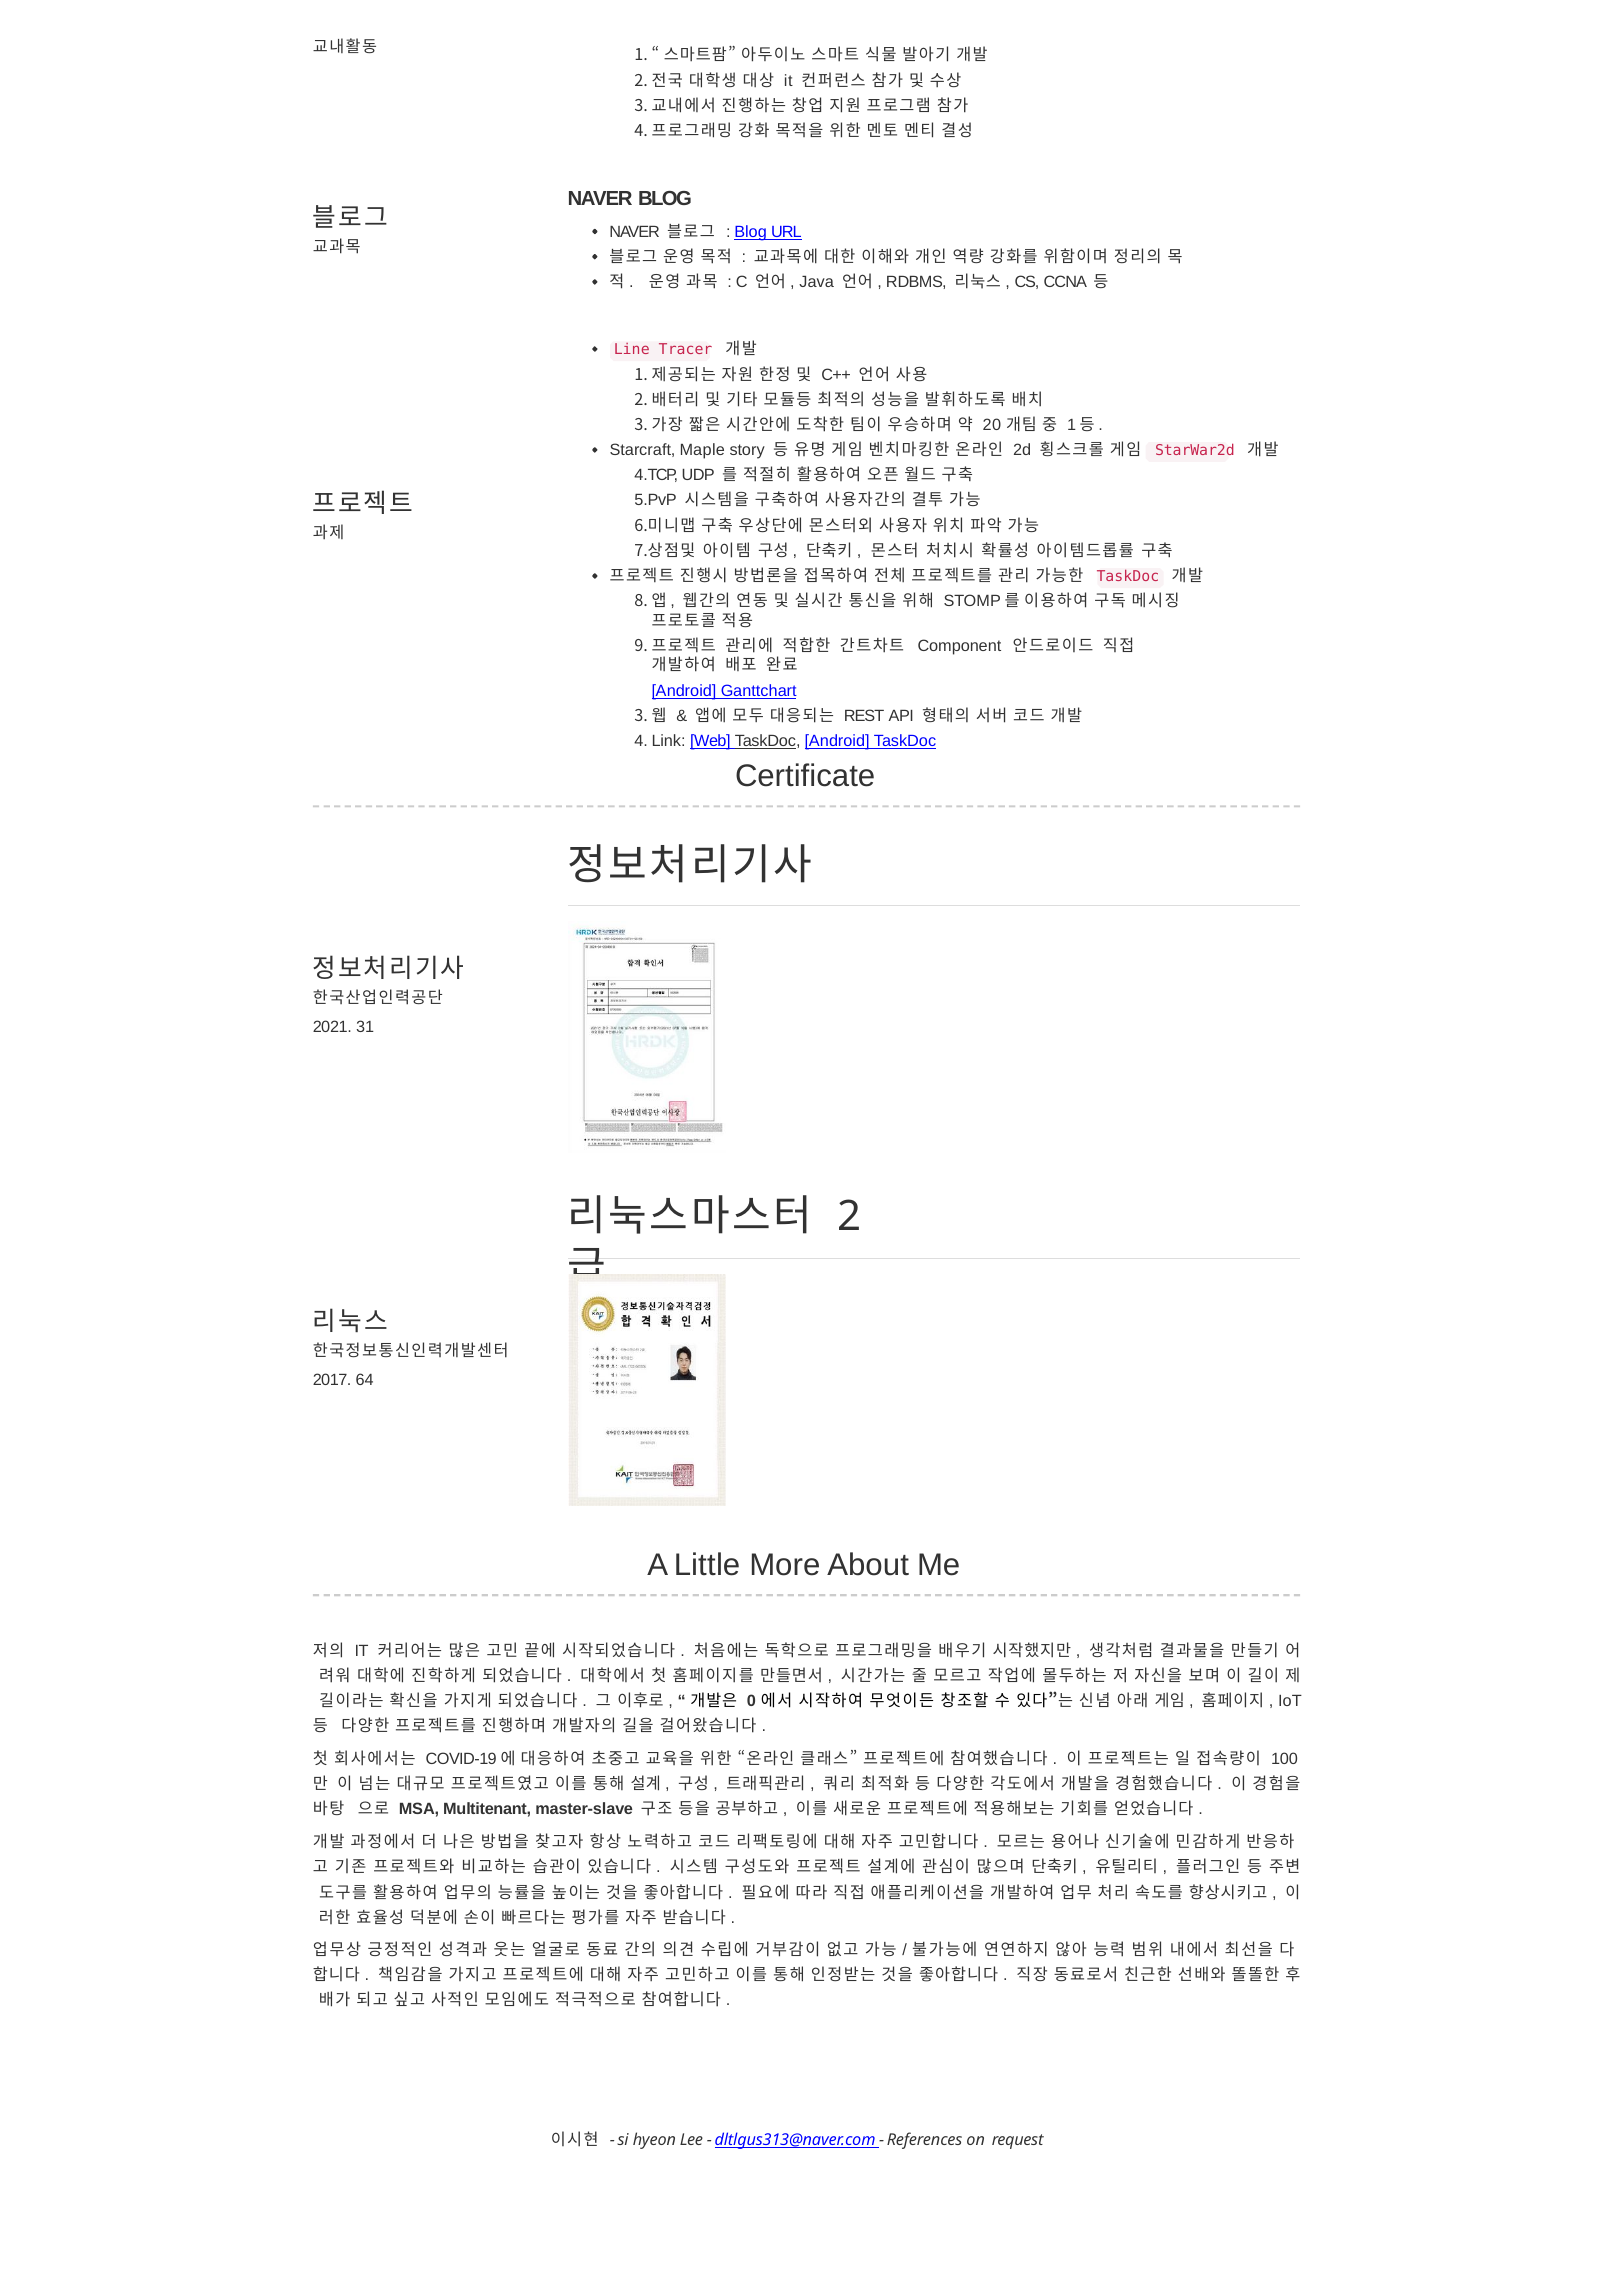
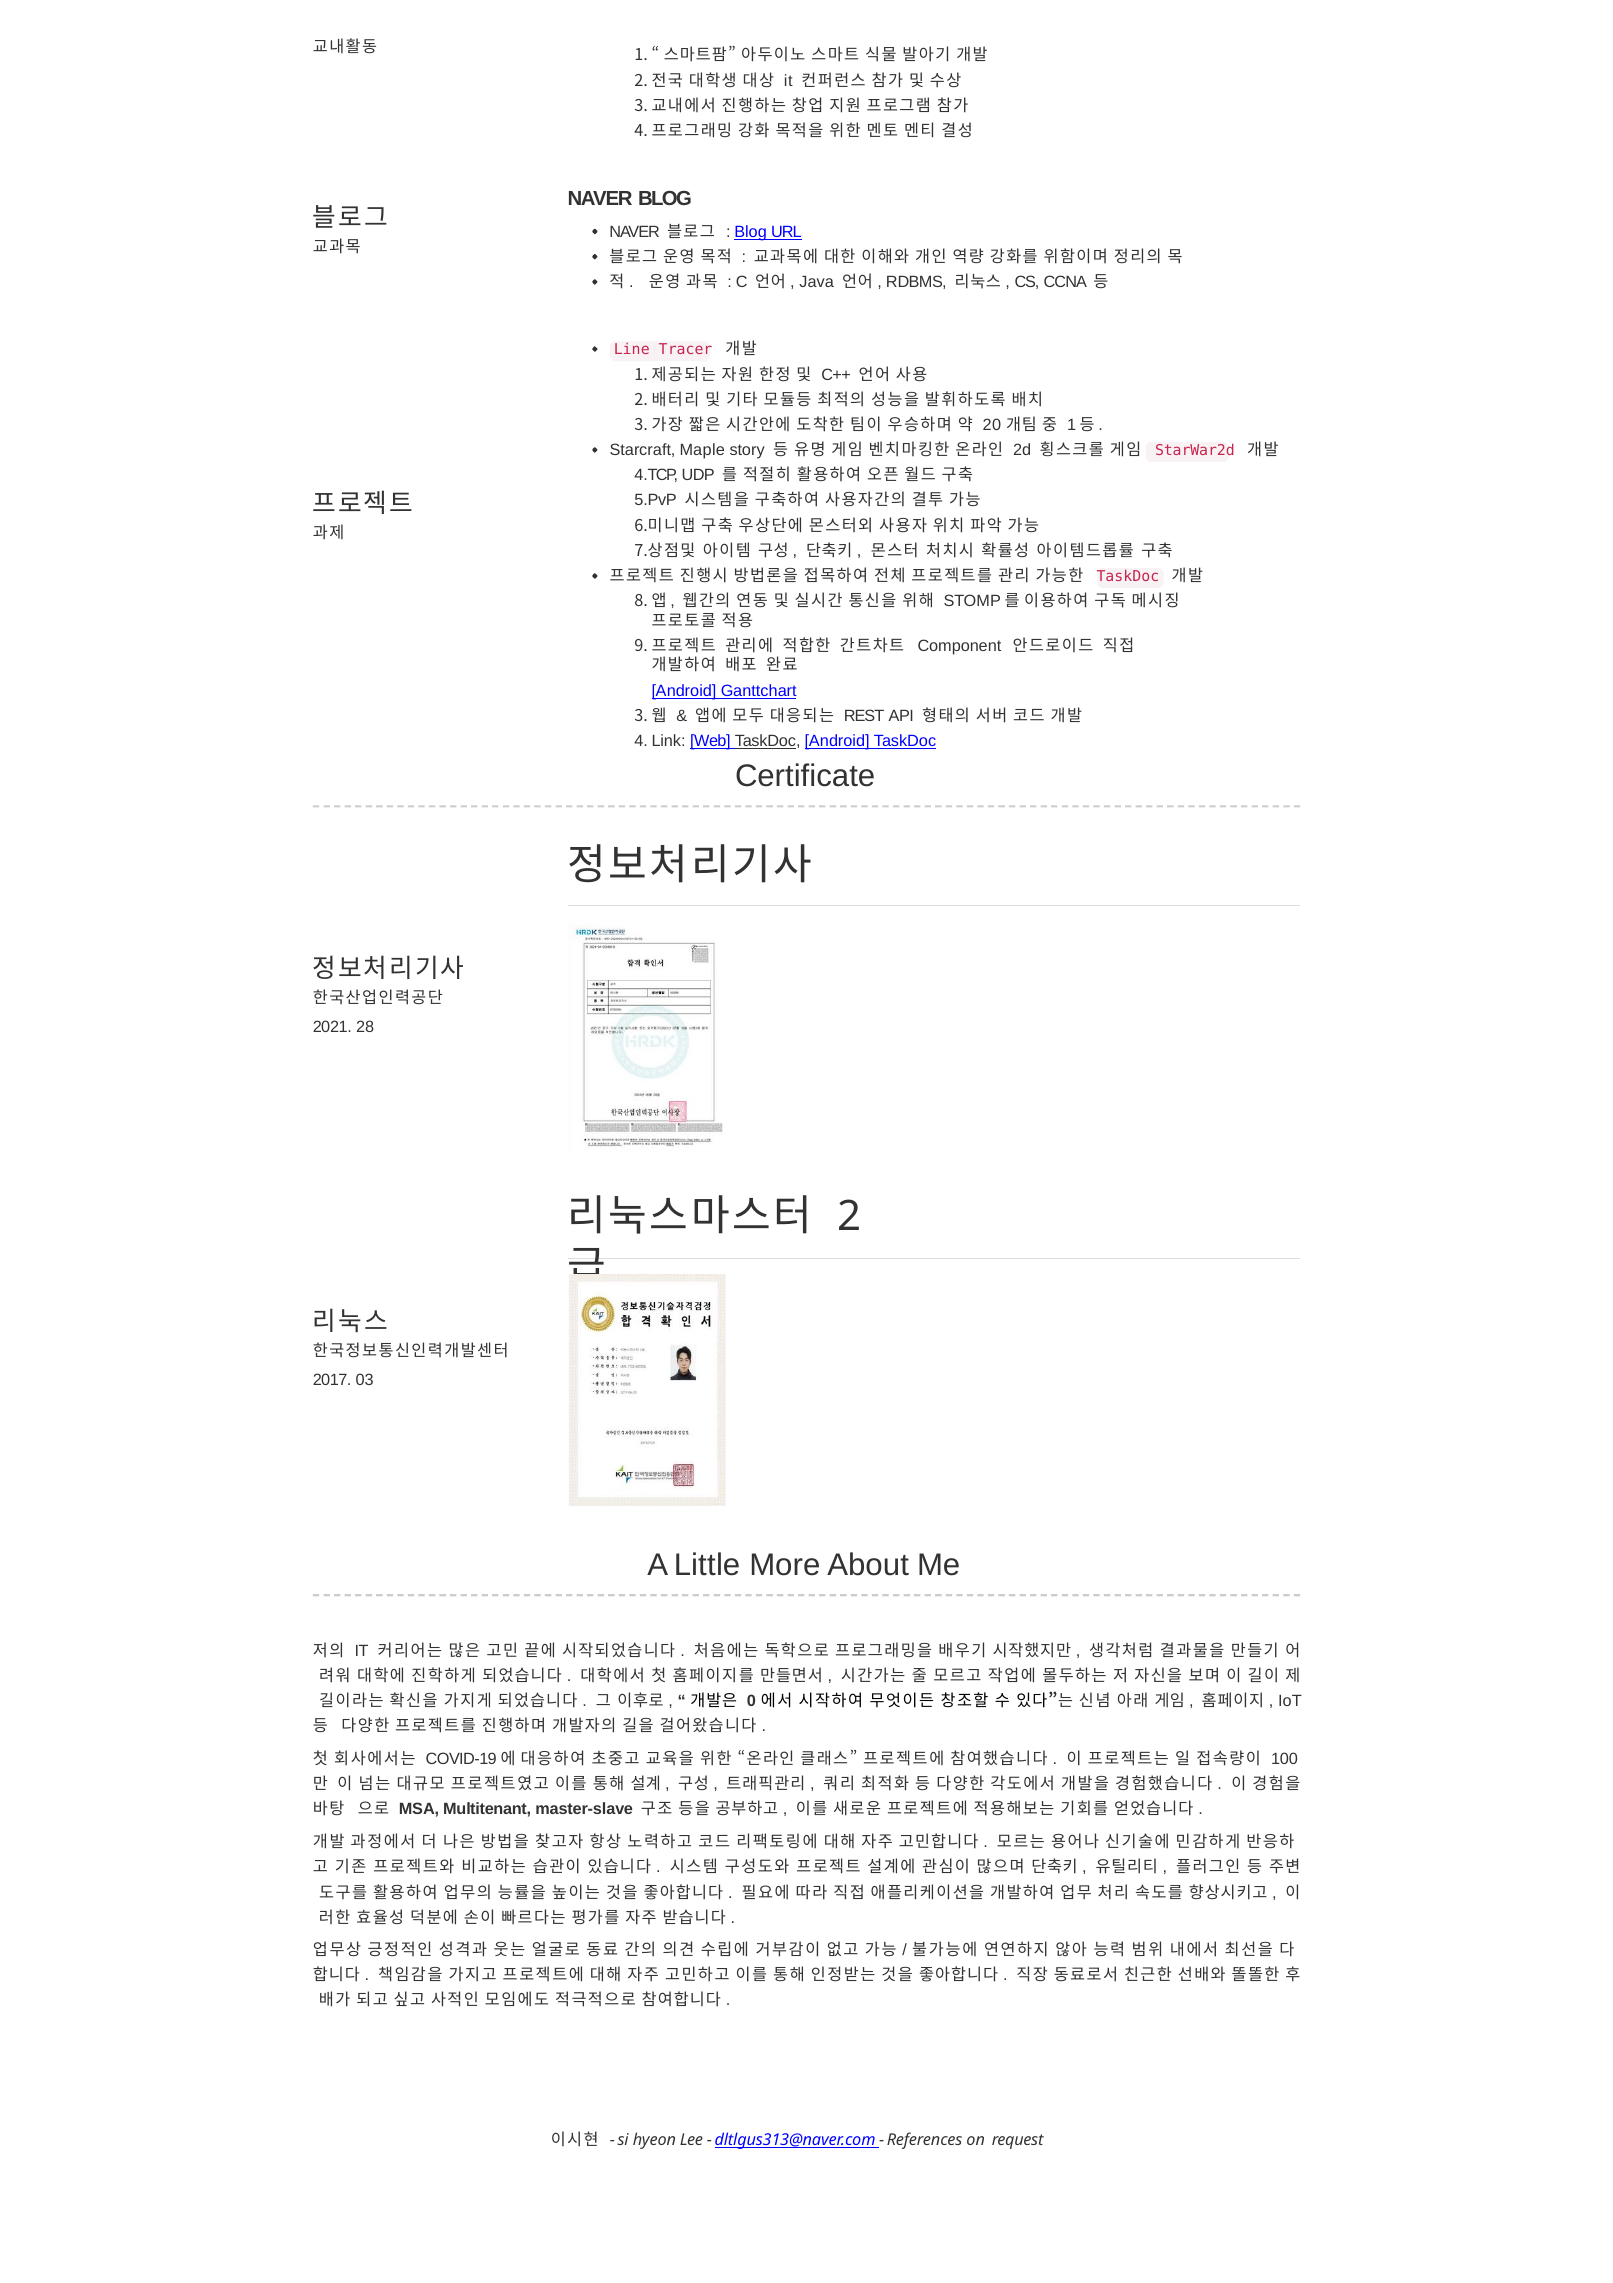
31: 31 -> 28
64: 64 -> 03
